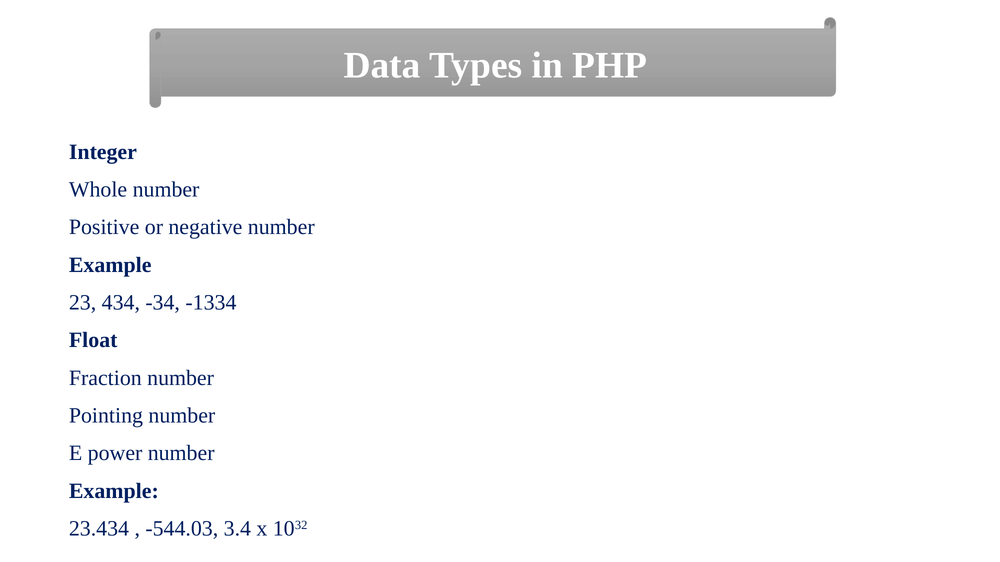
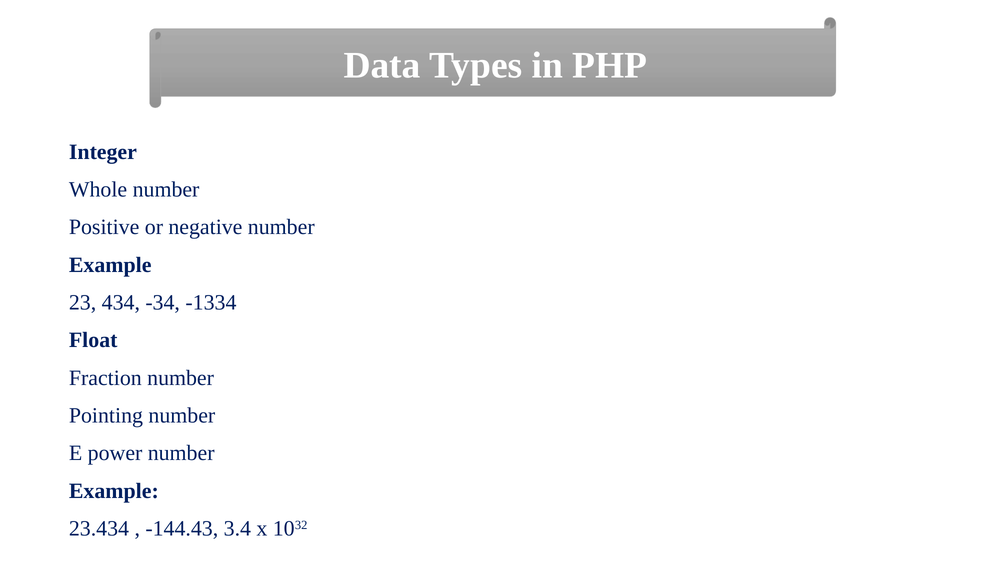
-544.03: -544.03 -> -144.43
